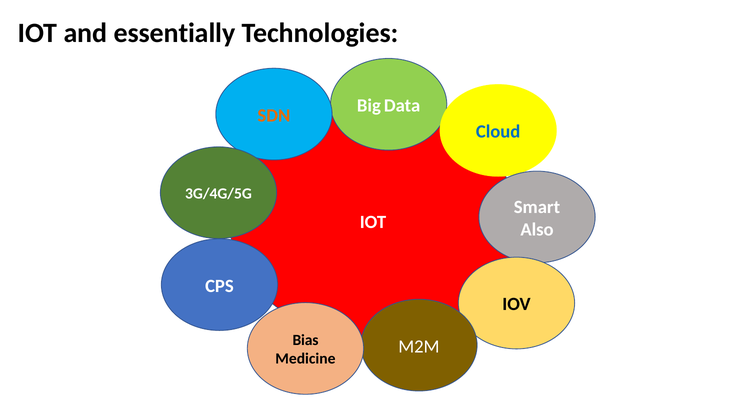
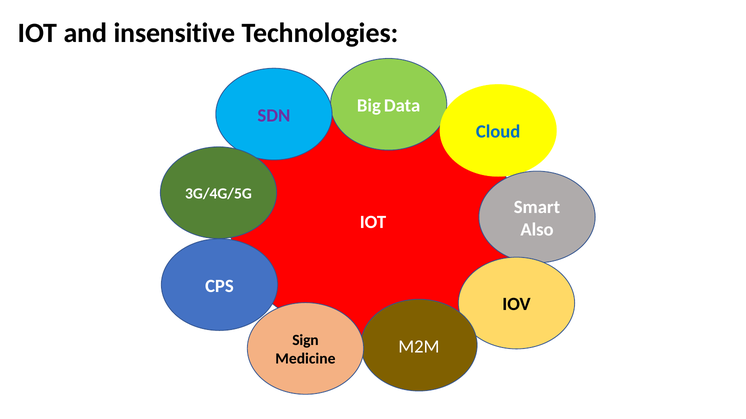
essentially: essentially -> insensitive
SDN colour: orange -> purple
Bias: Bias -> Sign
